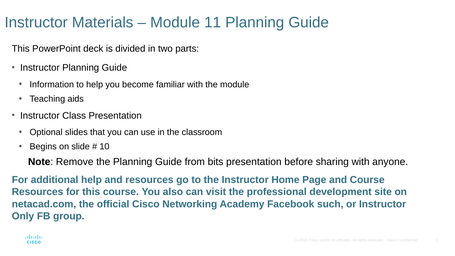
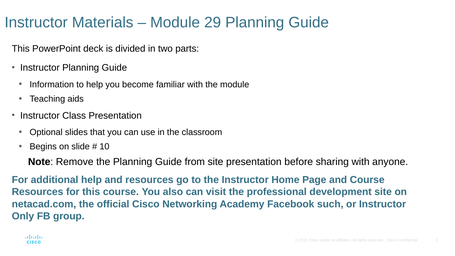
11: 11 -> 29
from bits: bits -> site
